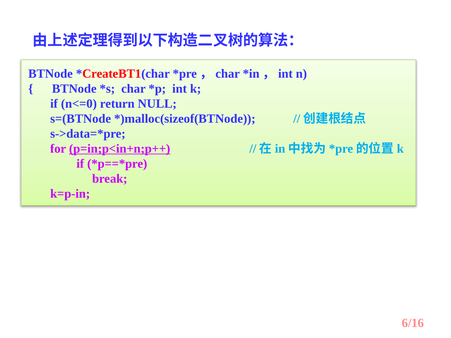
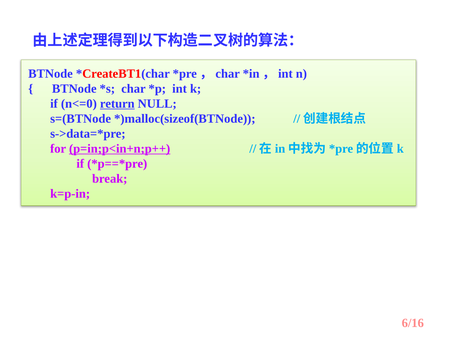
return underline: none -> present
